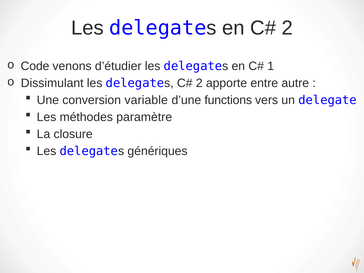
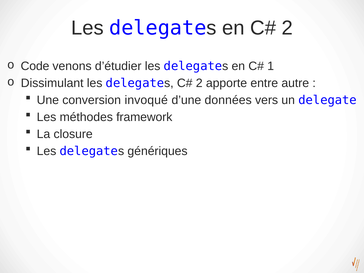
variable: variable -> invoqué
functions: functions -> données
paramètre: paramètre -> framework
